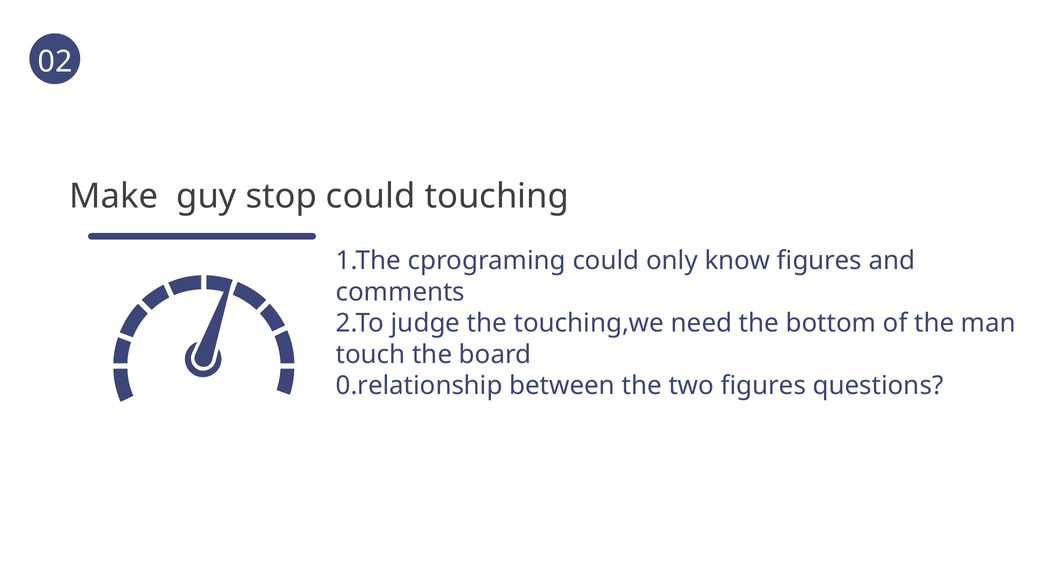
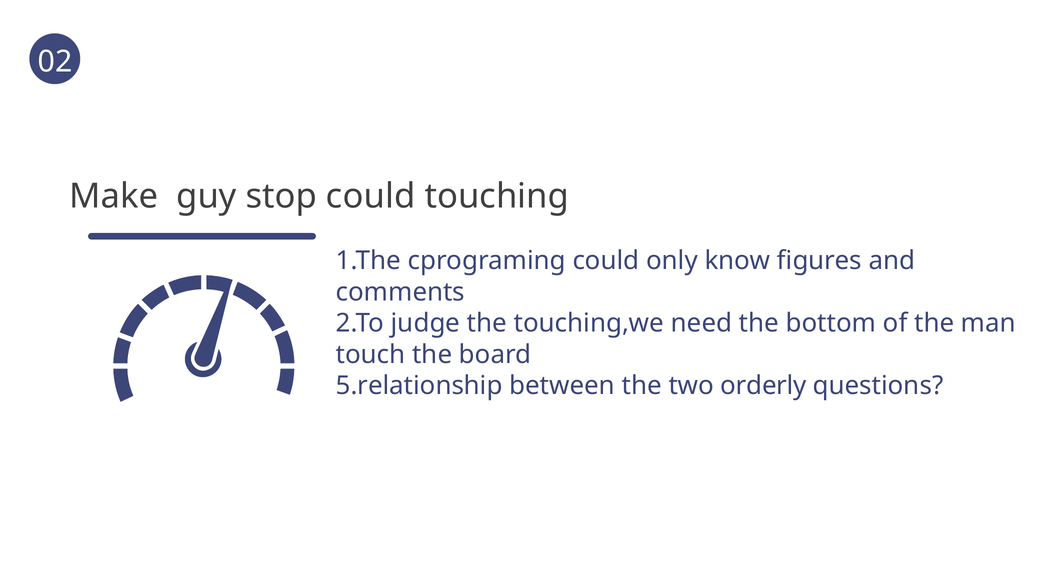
0.relationship: 0.relationship -> 5.relationship
two figures: figures -> orderly
